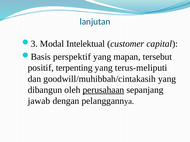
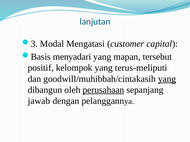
Intelektual: Intelektual -> Mengatasi
perspektif: perspektif -> menyadari
terpenting: terpenting -> kelompok
yang at (167, 79) underline: none -> present
